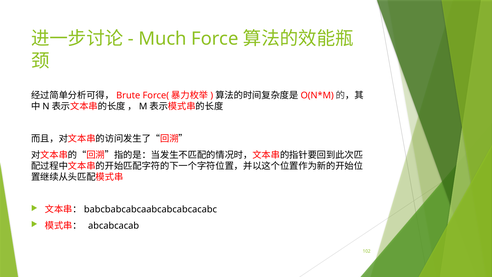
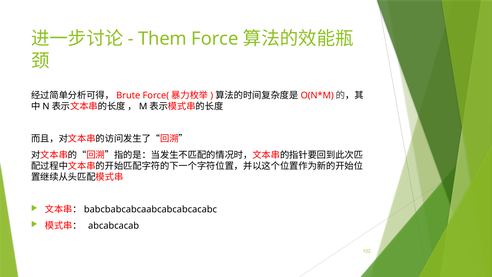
Much: Much -> Them
